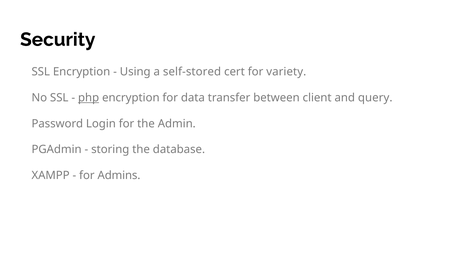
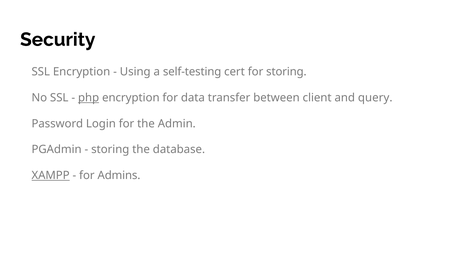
self-stored: self-stored -> self-testing
for variety: variety -> storing
XAMPP underline: none -> present
